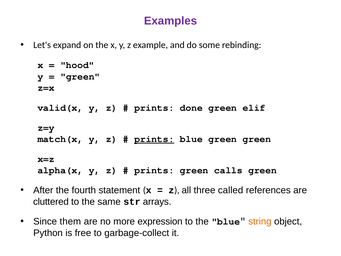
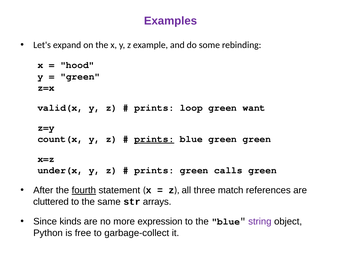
done: done -> loop
elif: elif -> want
match(x: match(x -> count(x
alpha(x: alpha(x -> under(x
fourth underline: none -> present
called: called -> match
them: them -> kinds
string colour: orange -> purple
